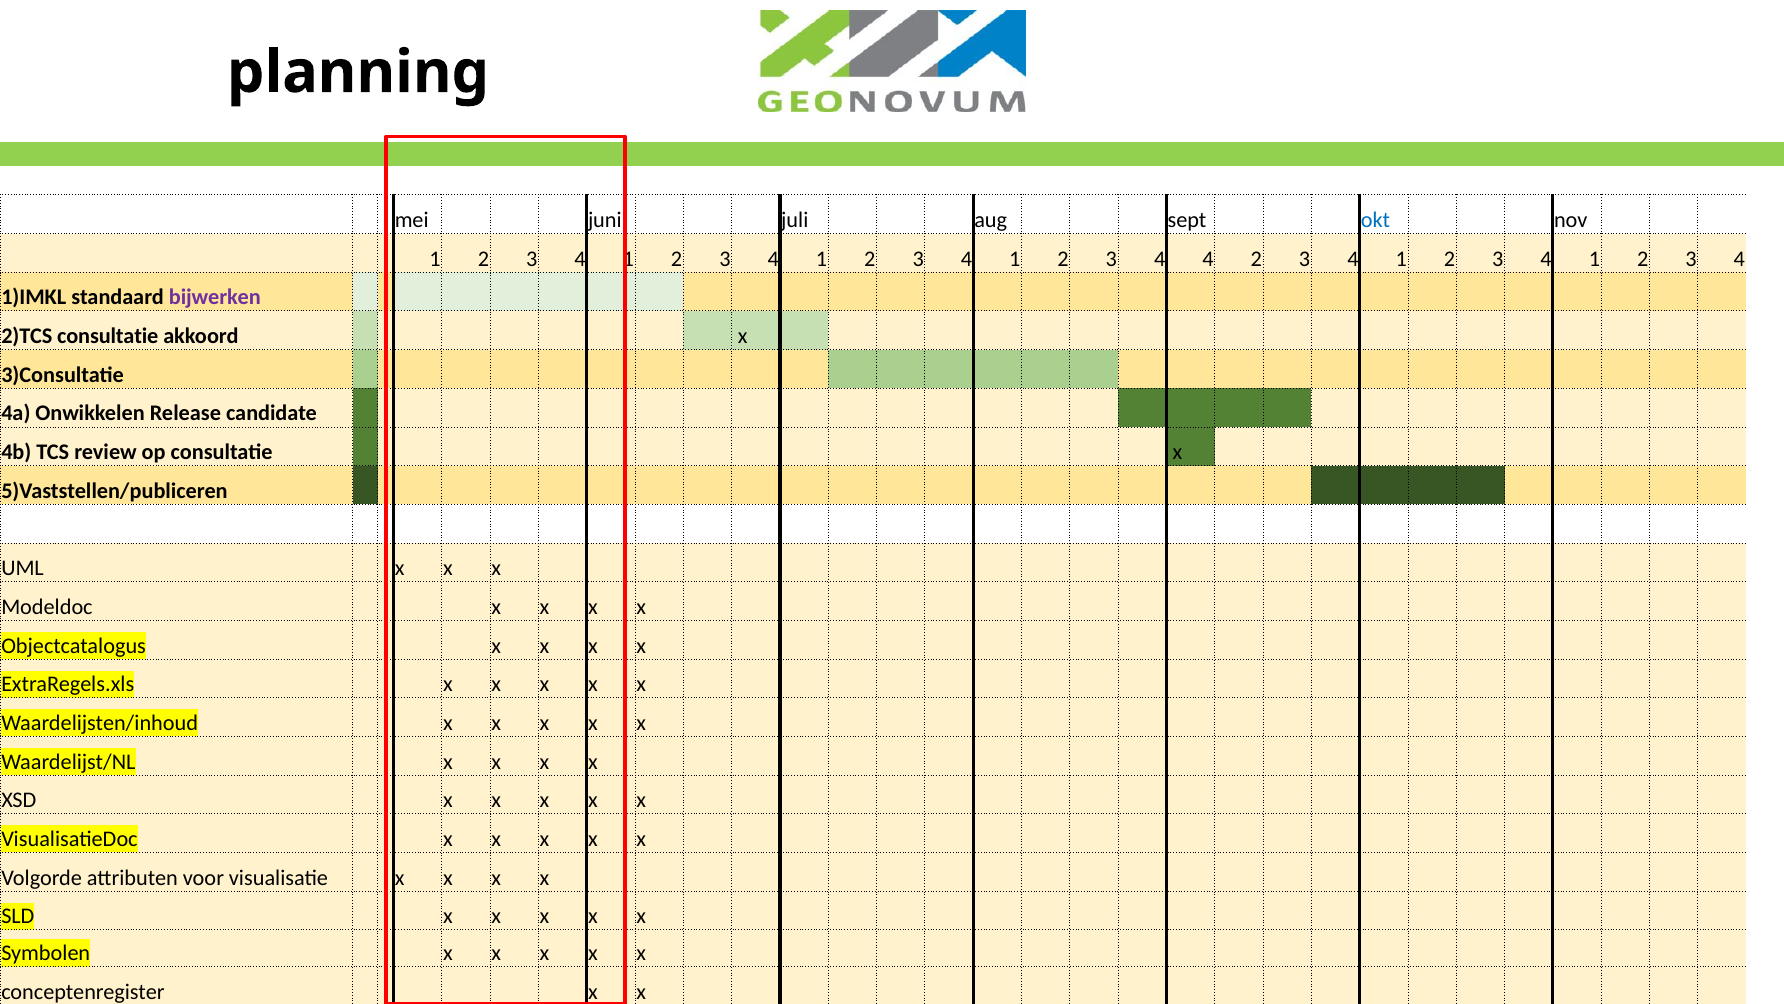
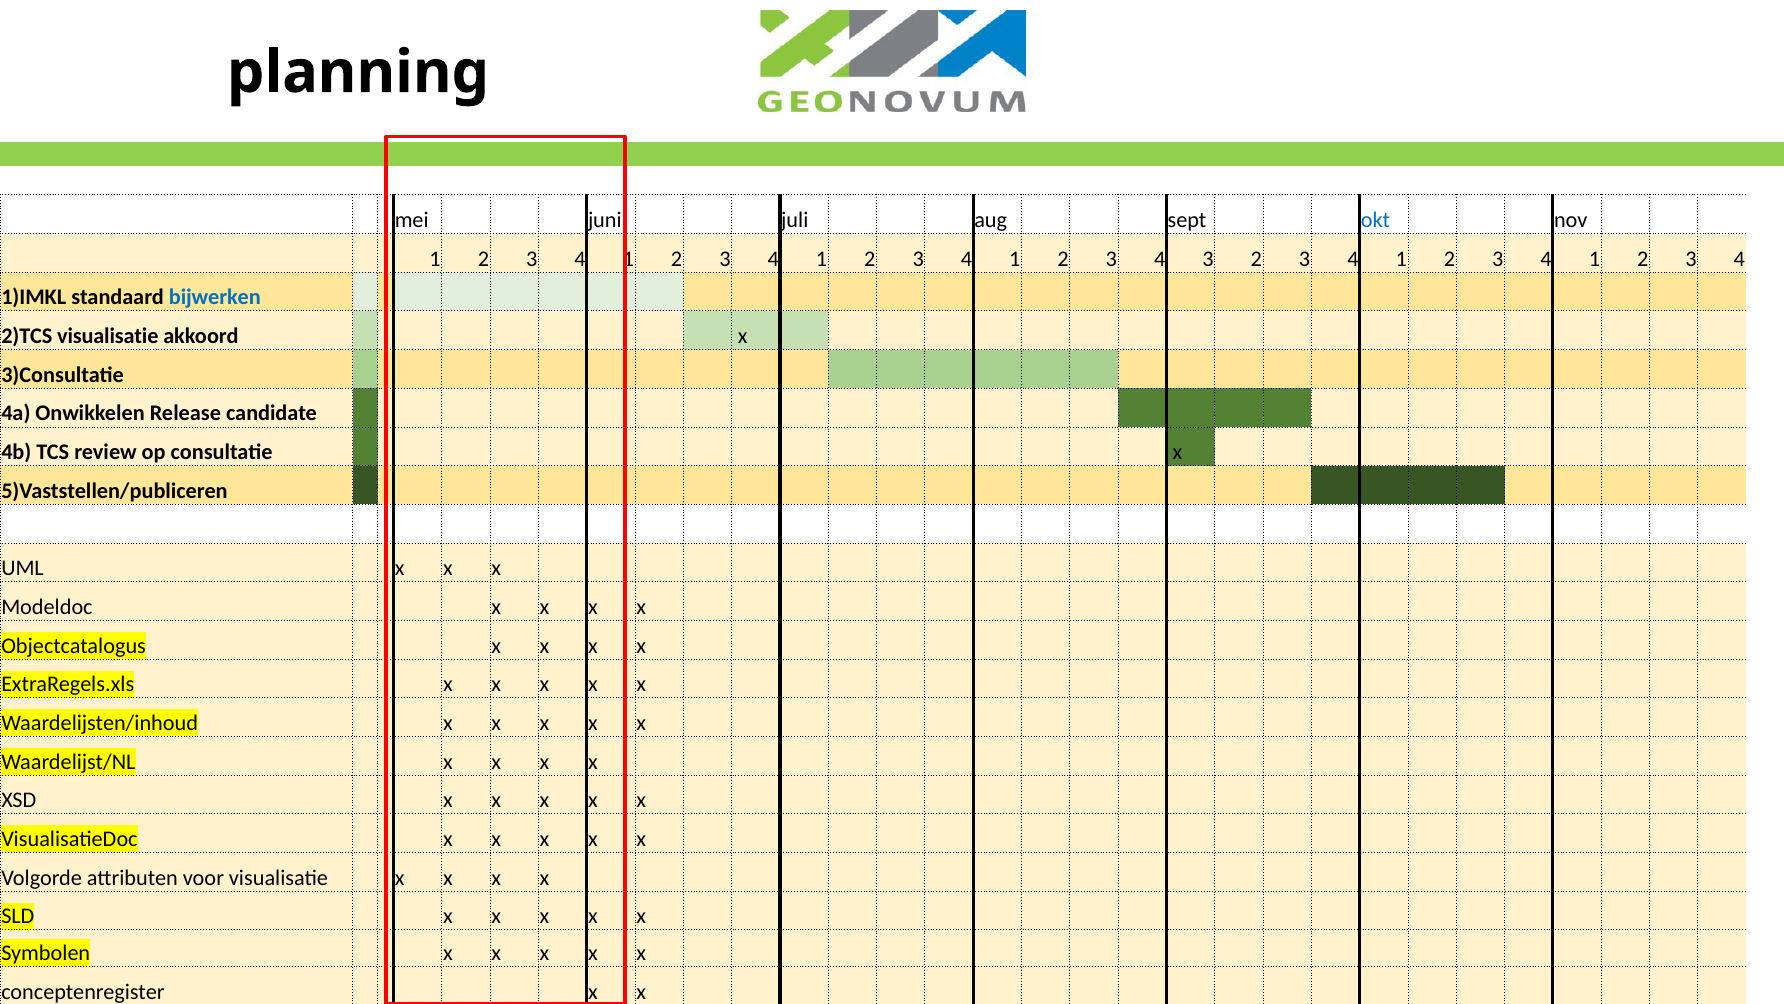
4 4: 4 -> 3
bijwerken colour: purple -> blue
2)TCS consultatie: consultatie -> visualisatie
